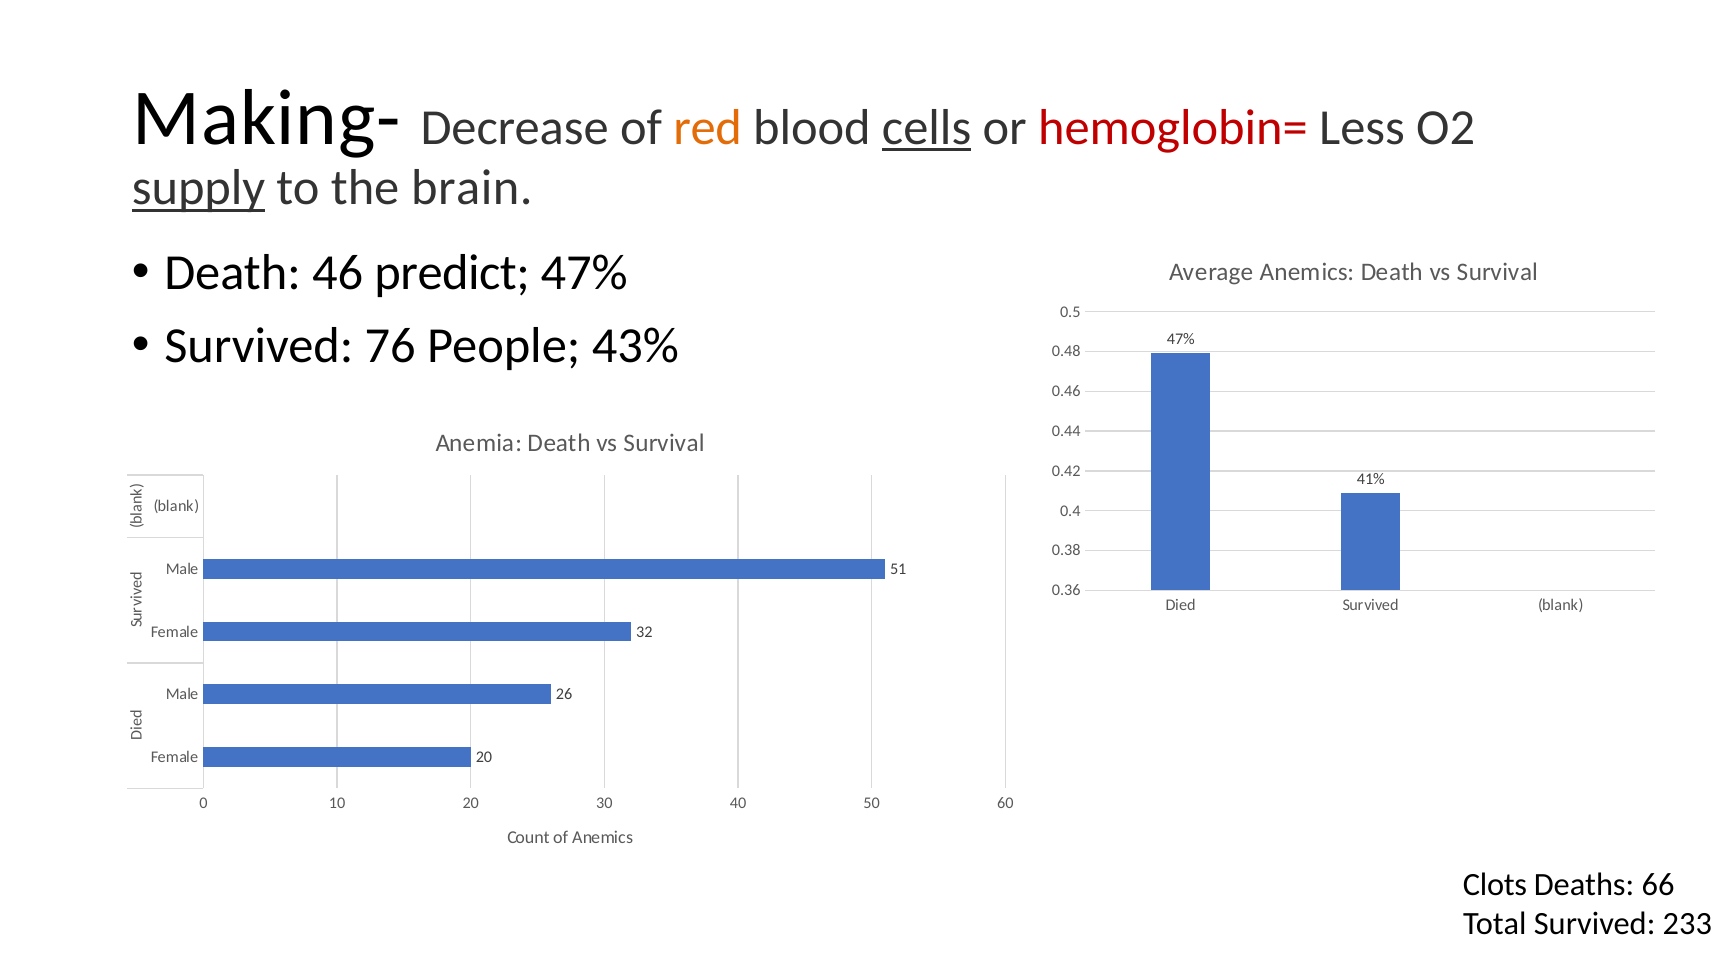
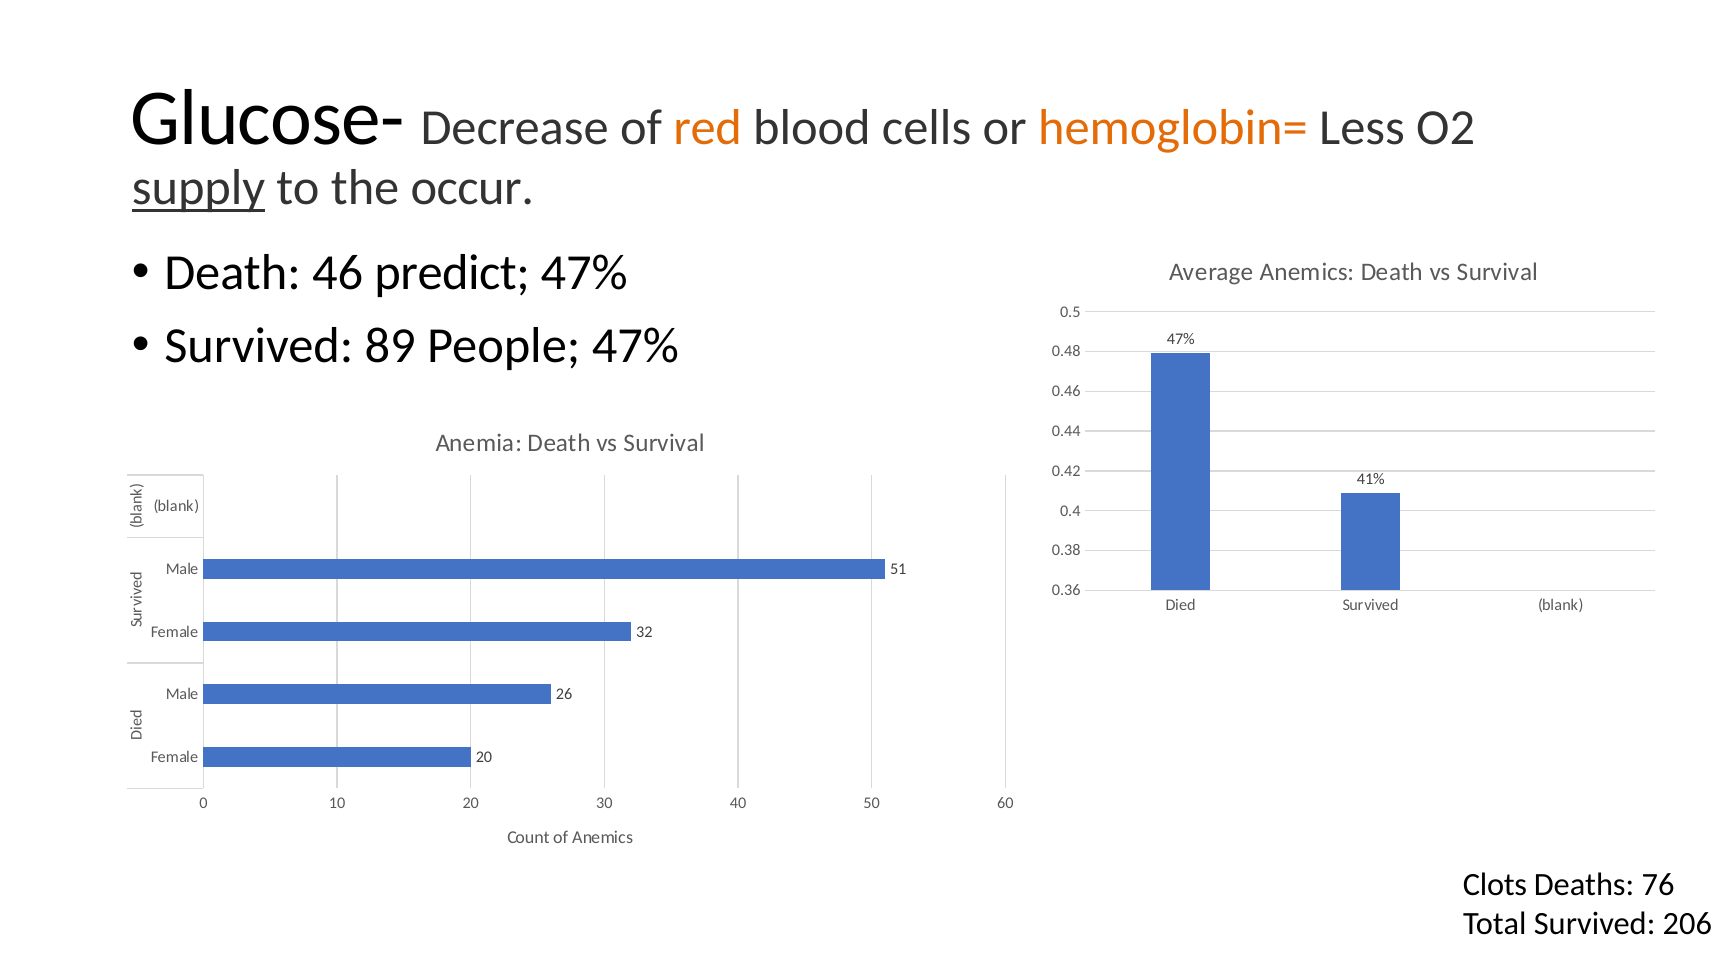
Making-: Making- -> Glucose-
cells underline: present -> none
hemoglobin= colour: red -> orange
brain: brain -> occur
76: 76 -> 89
People 43%: 43% -> 47%
66: 66 -> 76
233: 233 -> 206
